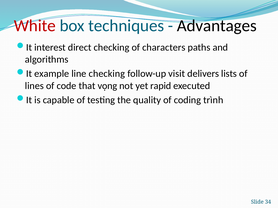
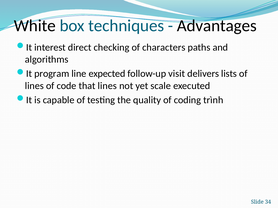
White colour: red -> black
example: example -> program
line checking: checking -> expected
that vọng: vọng -> lines
rapid: rapid -> scale
